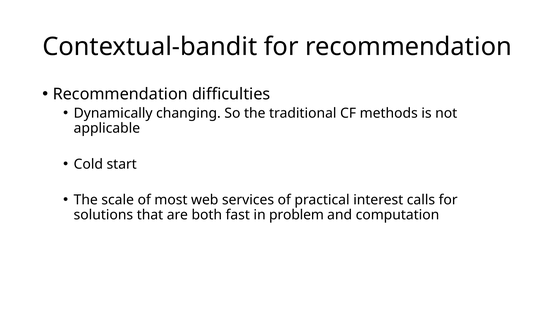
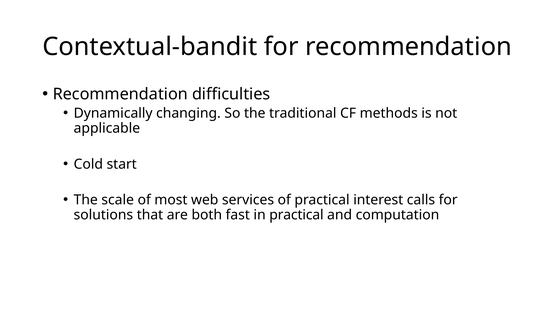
in problem: problem -> practical
